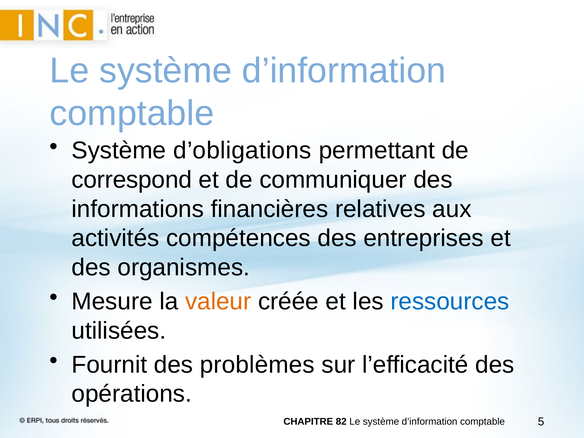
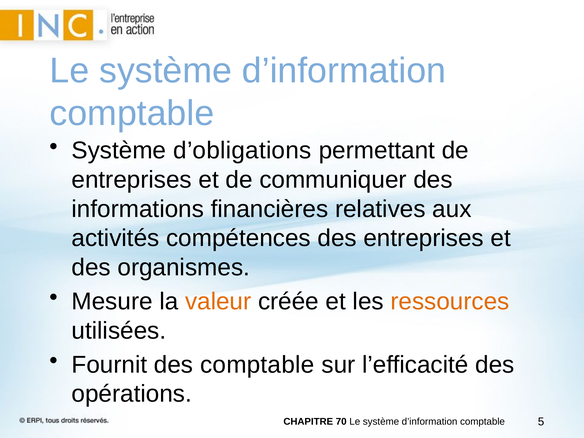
correspond at (132, 180): correspond -> entreprises
ressources colour: blue -> orange
des problèmes: problèmes -> comptable
82: 82 -> 70
